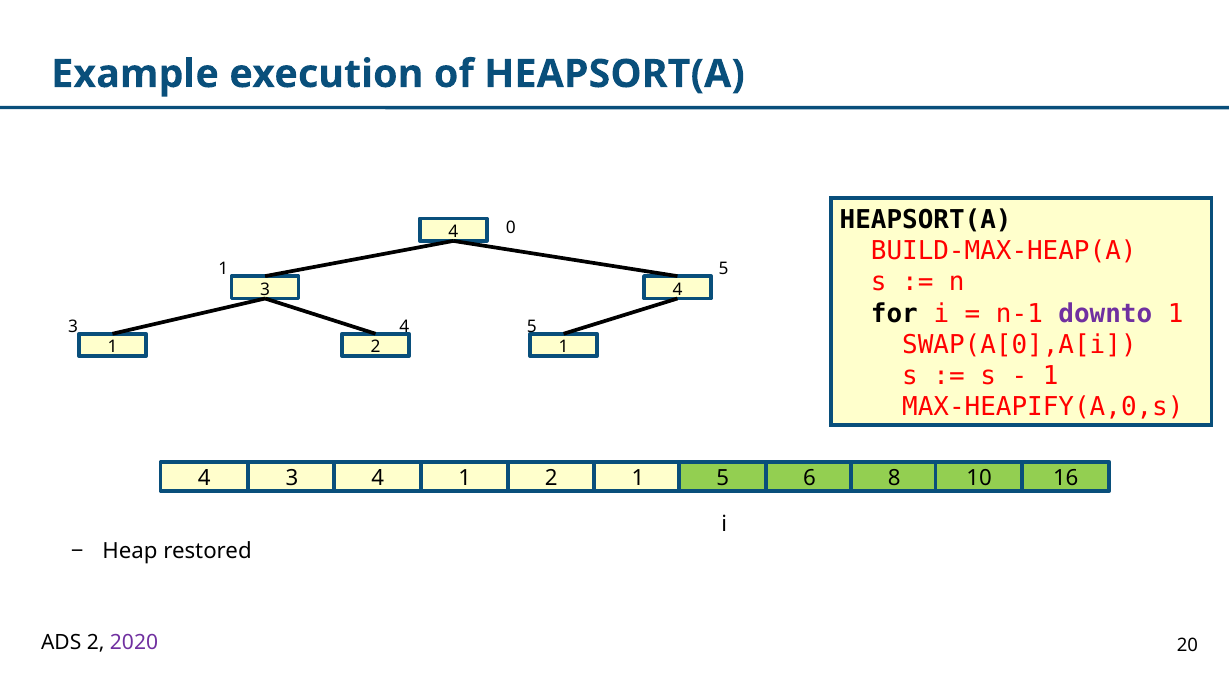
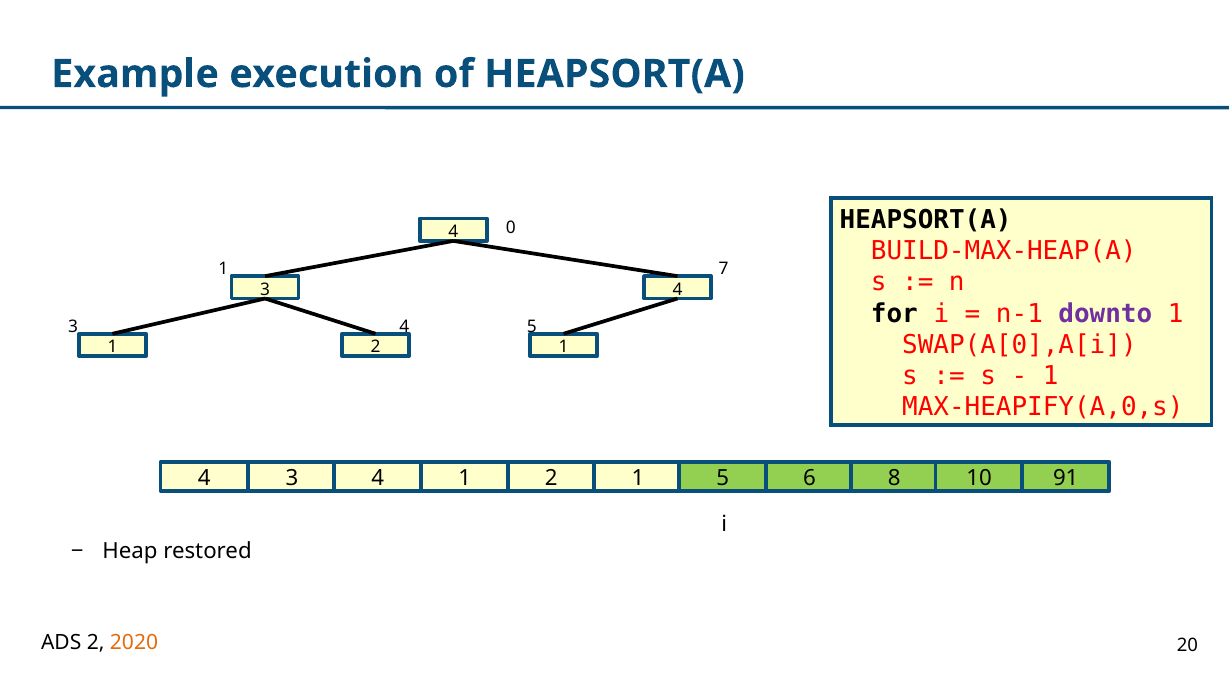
1 5: 5 -> 7
16: 16 -> 91
2020 colour: purple -> orange
